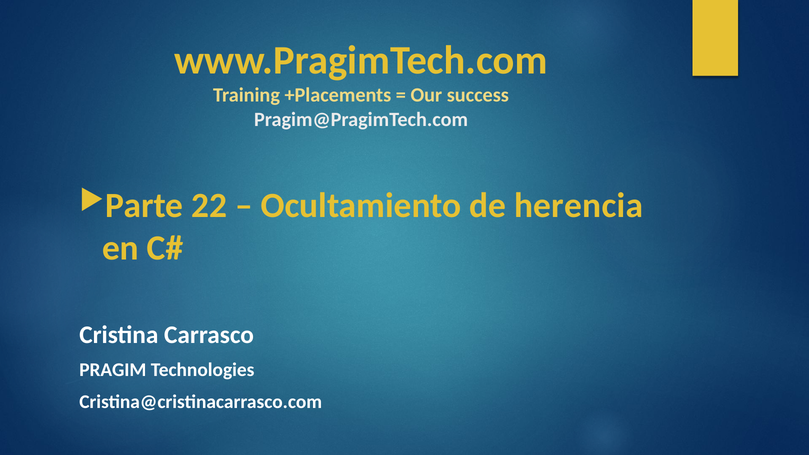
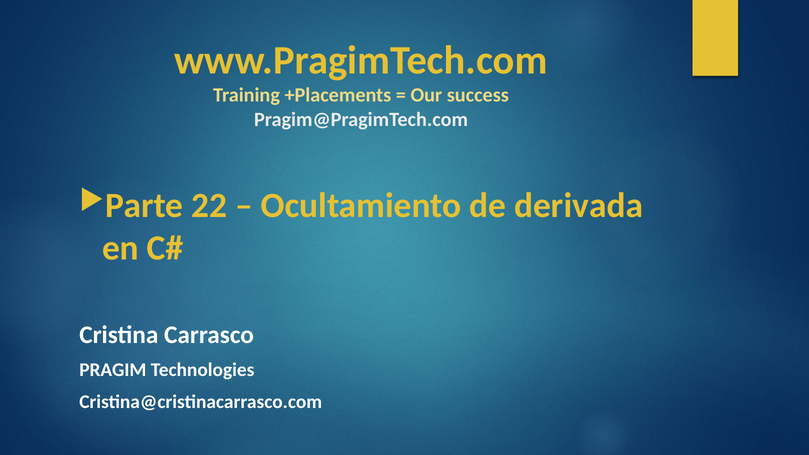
herencia: herencia -> derivada
